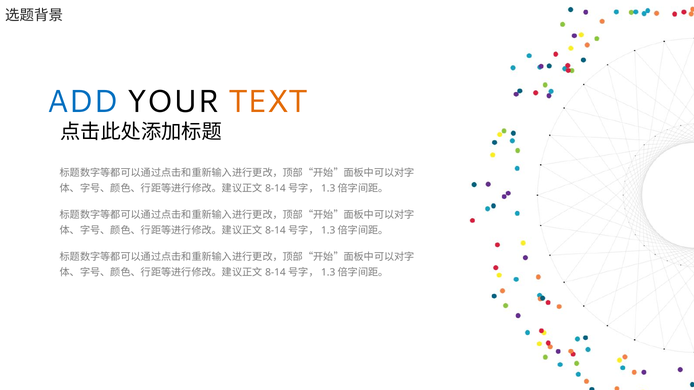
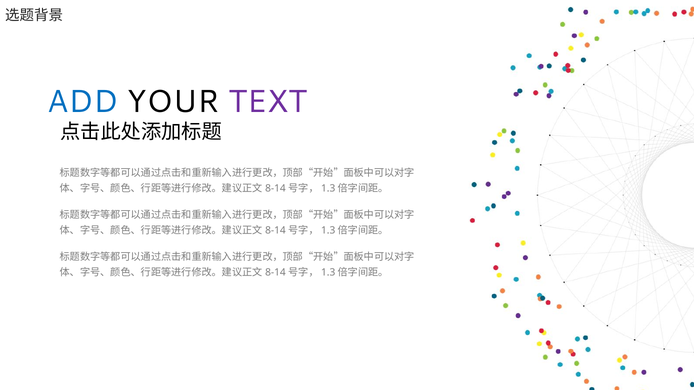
TEXT colour: orange -> purple
